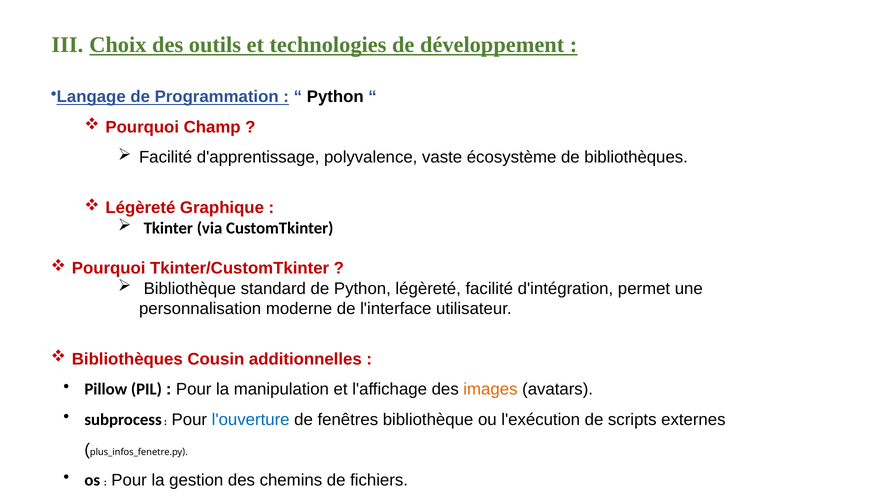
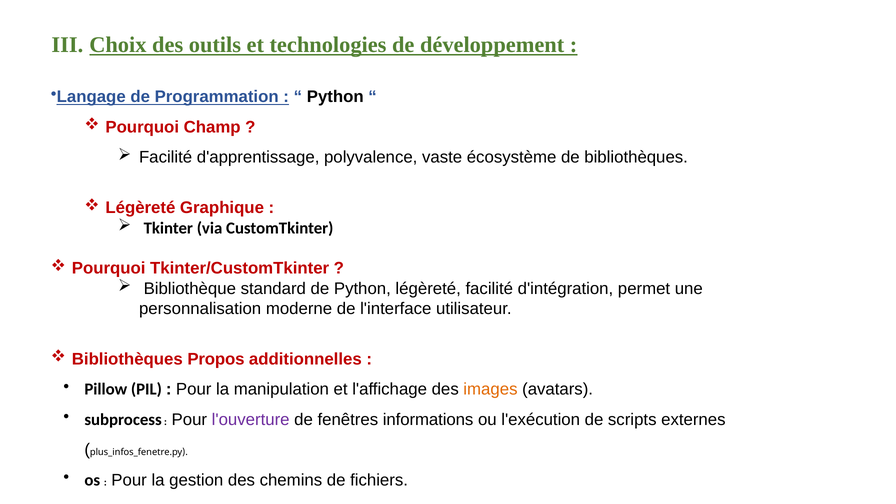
Cousin: Cousin -> Propos
l'ouverture colour: blue -> purple
fenêtres bibliothèque: bibliothèque -> informations
